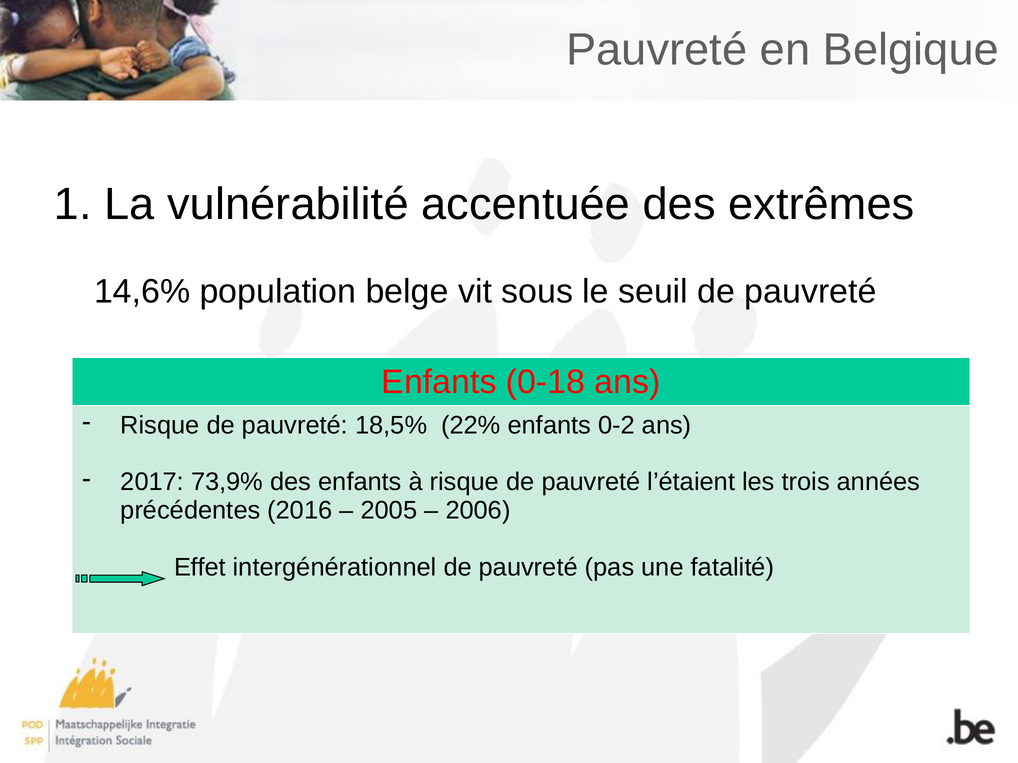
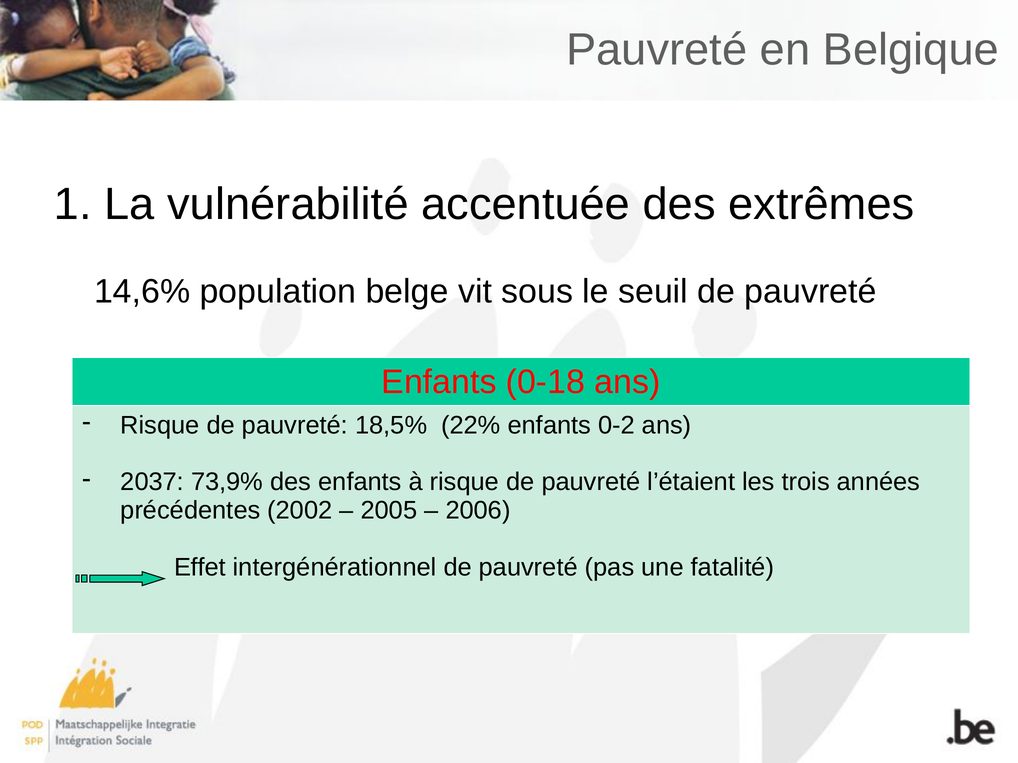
2017: 2017 -> 2037
2016: 2016 -> 2002
